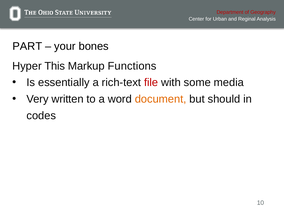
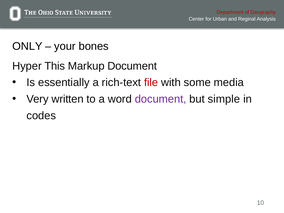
PART: PART -> ONLY
Markup Functions: Functions -> Document
document at (161, 99) colour: orange -> purple
should: should -> simple
